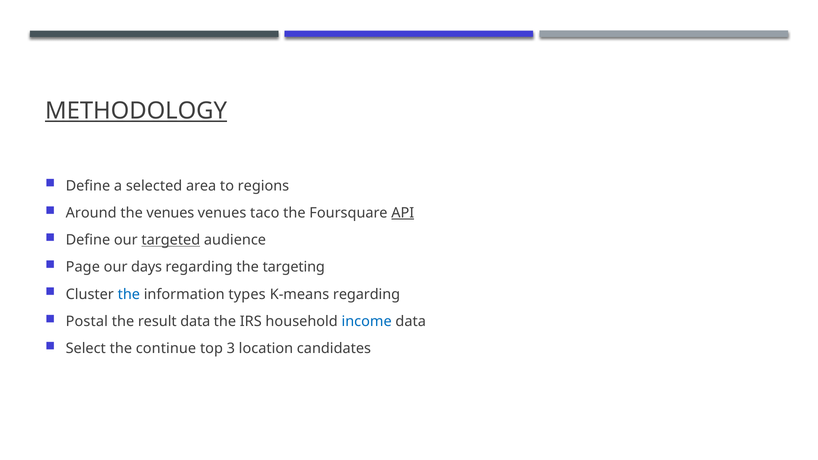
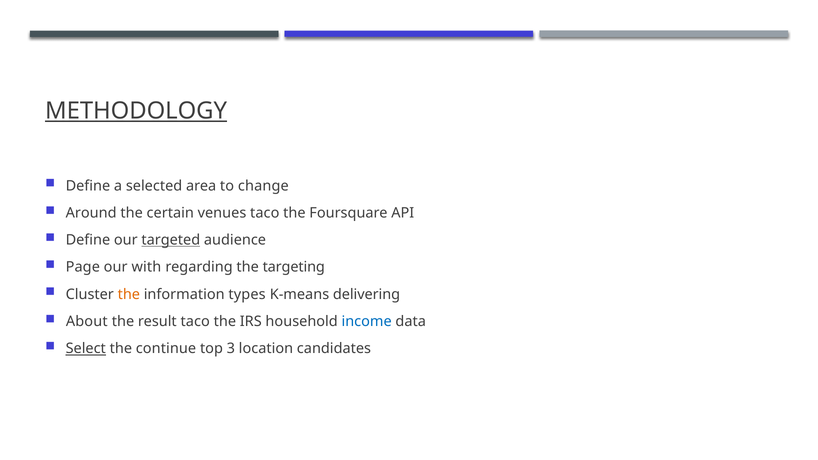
regions: regions -> change
the venues: venues -> certain
API underline: present -> none
days: days -> with
the at (129, 294) colour: blue -> orange
K-means regarding: regarding -> delivering
Postal: Postal -> About
result data: data -> taco
Select underline: none -> present
